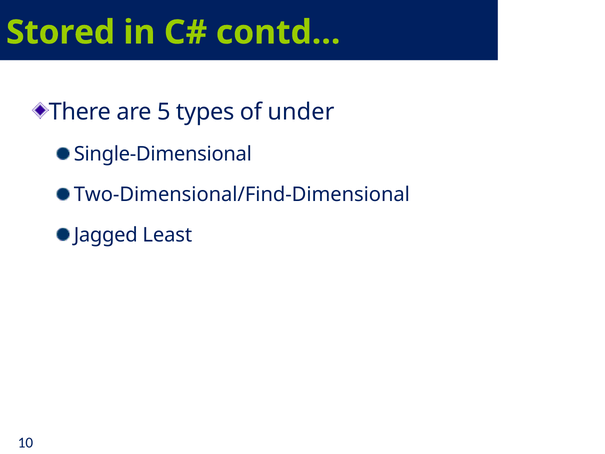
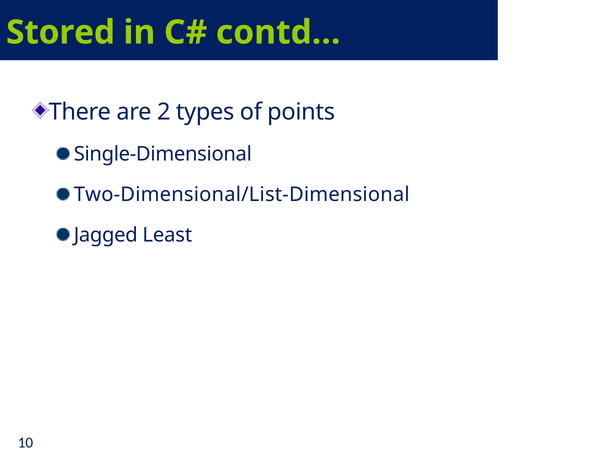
5: 5 -> 2
under: under -> points
Two-Dimensional/Find-Dimensional: Two-Dimensional/Find-Dimensional -> Two-Dimensional/List-Dimensional
